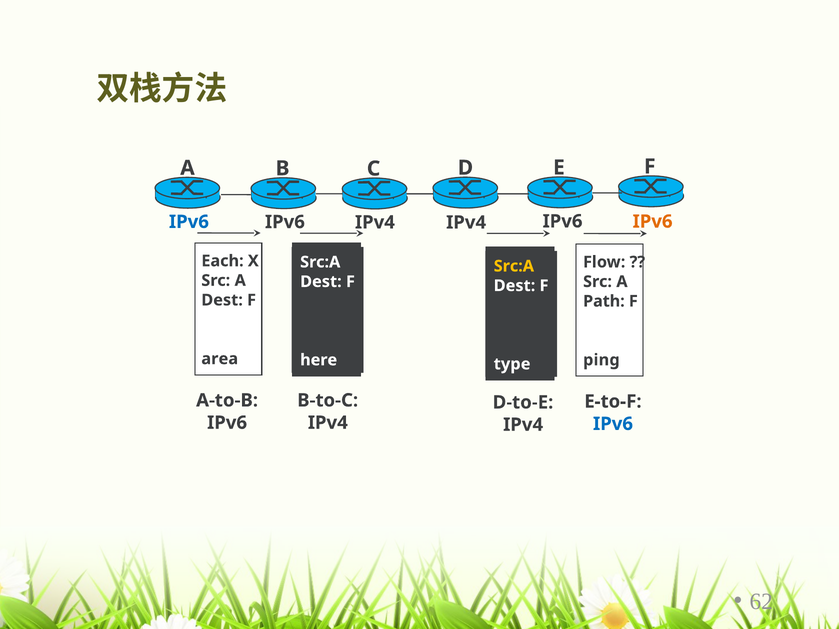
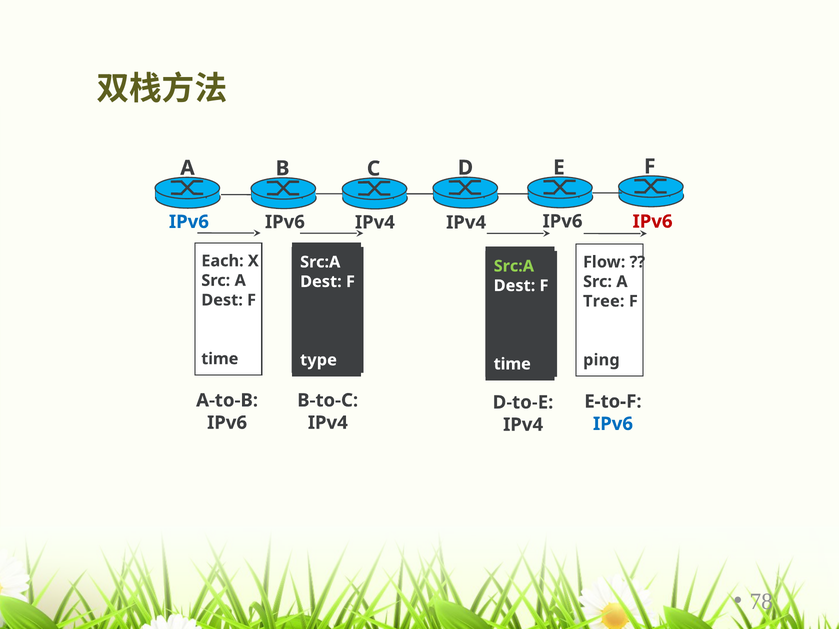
IPv6 at (653, 222) colour: orange -> red
Src:A at (514, 266) colour: yellow -> light green
Path: Path -> Tree
area at (220, 359): area -> time
here: here -> type
type at (512, 364): type -> time
62: 62 -> 78
